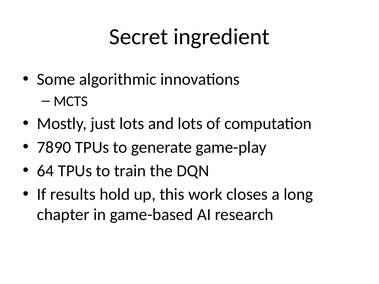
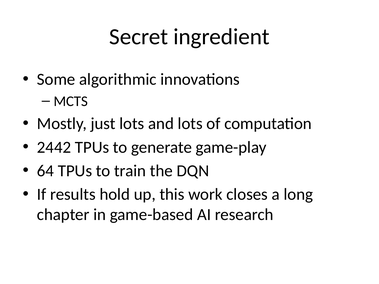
7890: 7890 -> 2442
